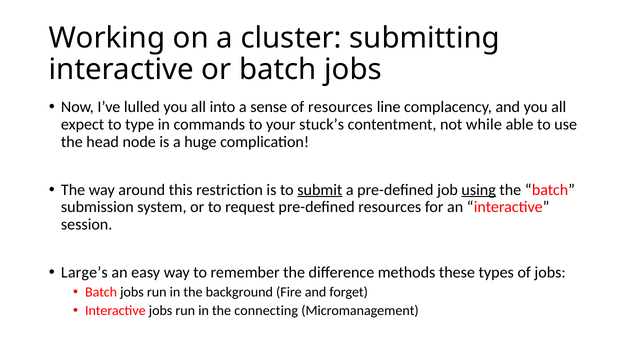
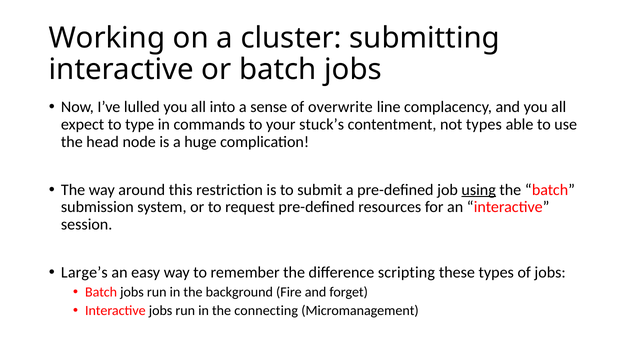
of resources: resources -> overwrite
not while: while -> types
submit underline: present -> none
methods: methods -> scripting
